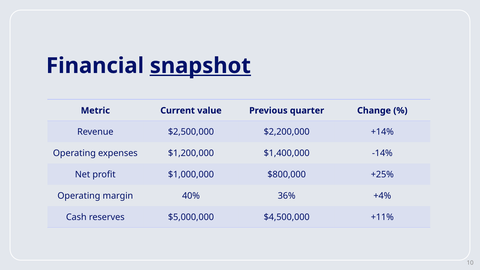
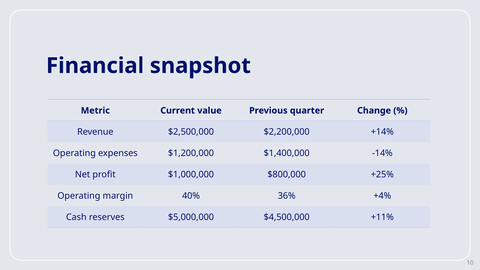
snapshot underline: present -> none
